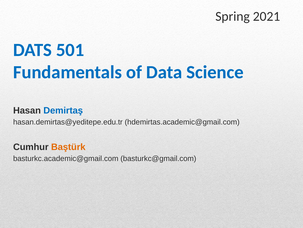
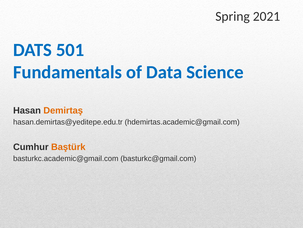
Demirtaş colour: blue -> orange
